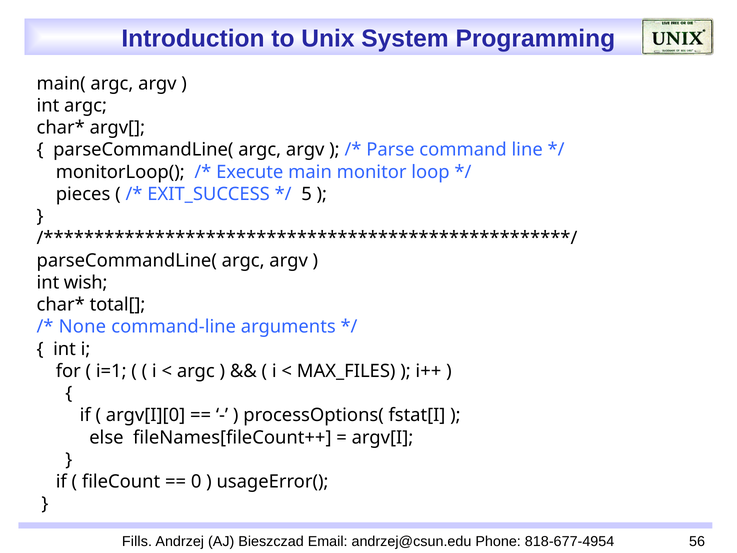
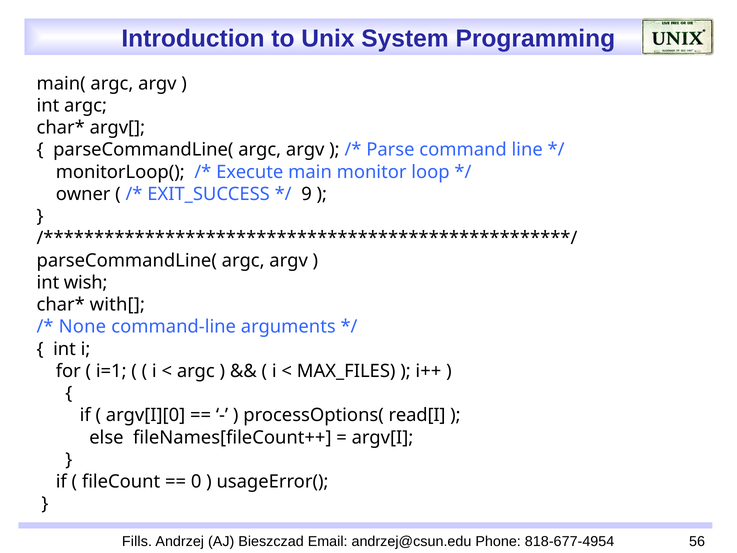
pieces: pieces -> owner
5: 5 -> 9
total[: total[ -> with[
fstat[I: fstat[I -> read[I
